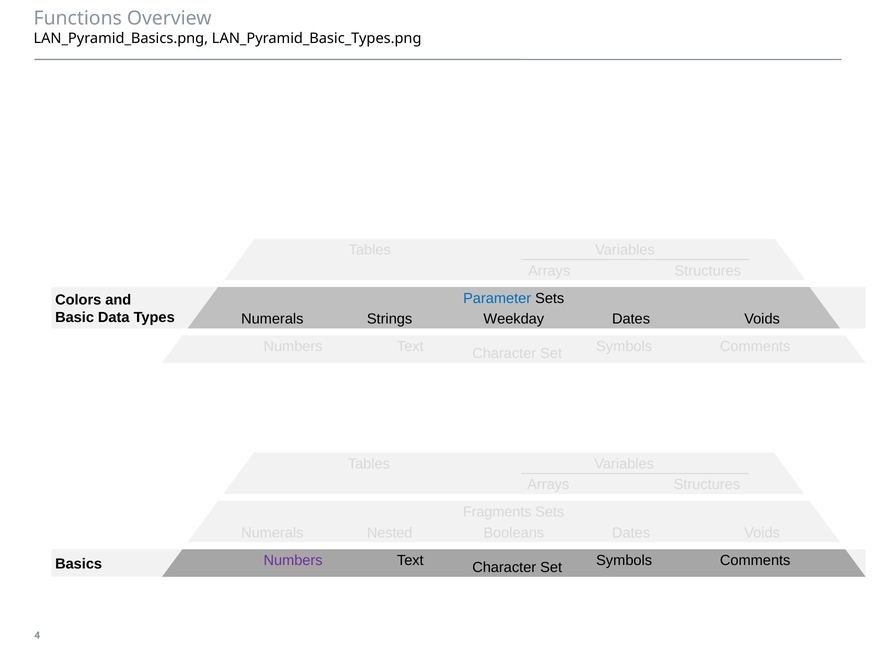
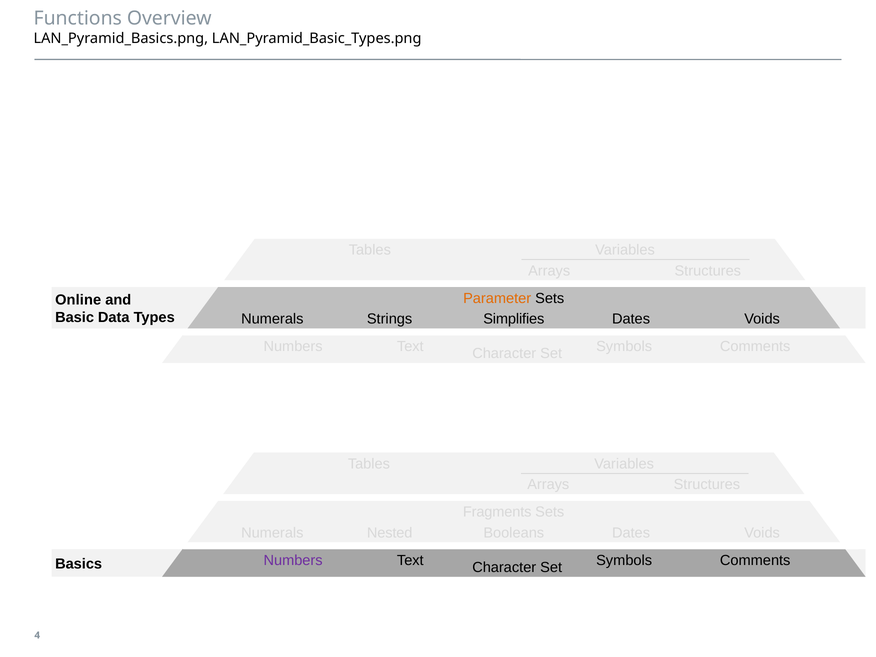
Parameter colour: blue -> orange
Colors: Colors -> Online
Weekday: Weekday -> Simplifies
